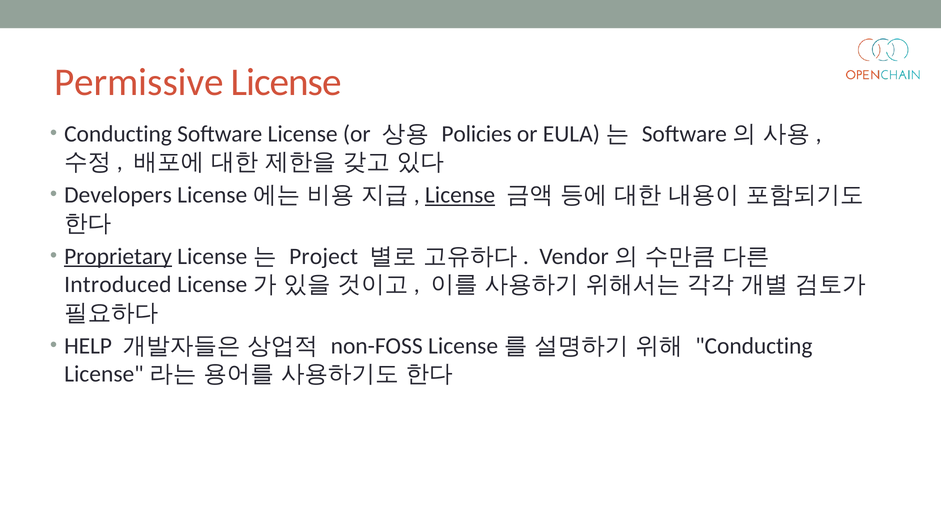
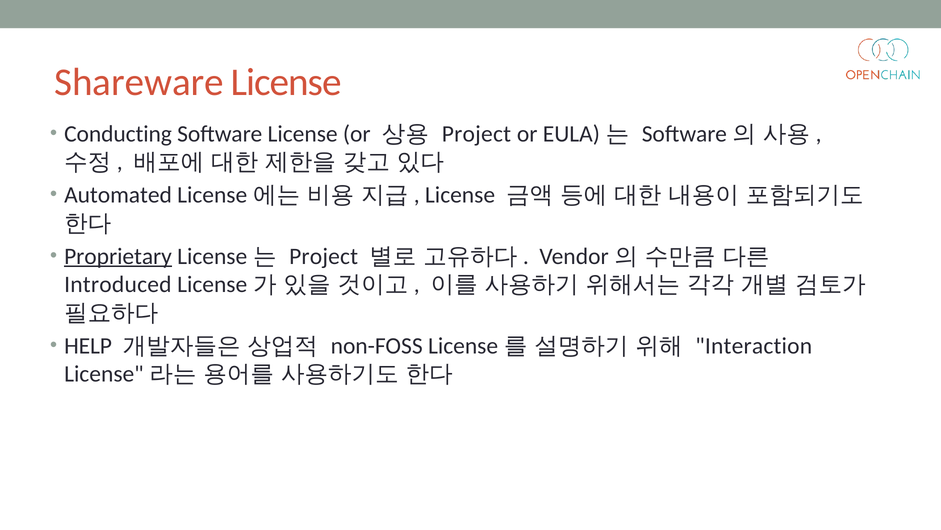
Permissive: Permissive -> Shareware
Policies at (477, 134): Policies -> Project
Developers: Developers -> Automated
License at (460, 195) underline: present -> none
Conducting at (754, 345): Conducting -> Interaction
